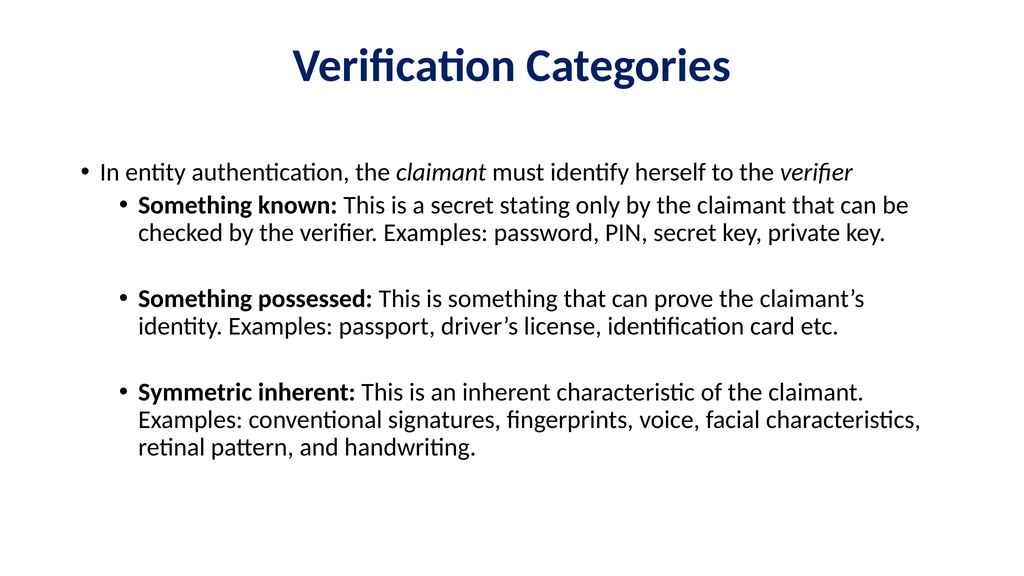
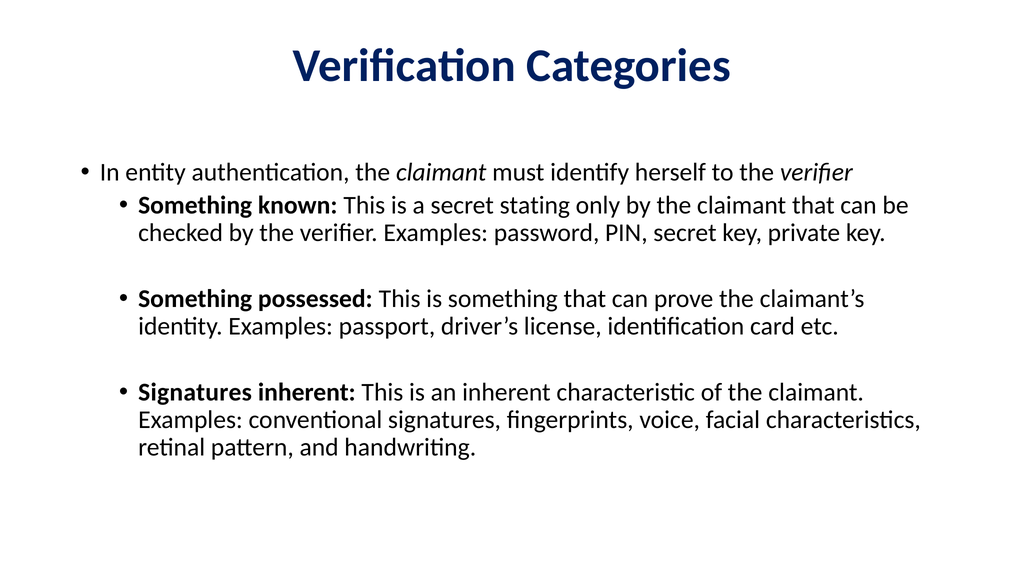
Symmetric at (195, 392): Symmetric -> Signatures
